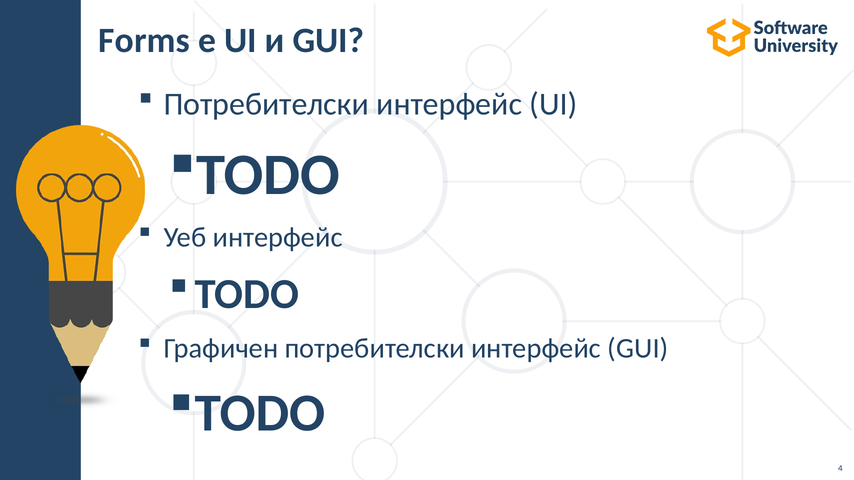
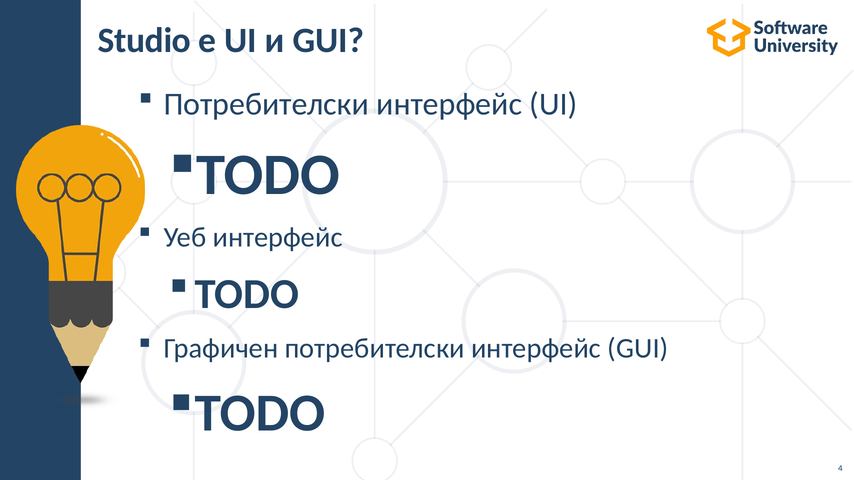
Forms: Forms -> Studio
